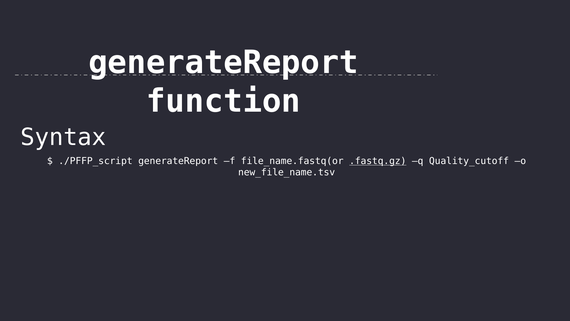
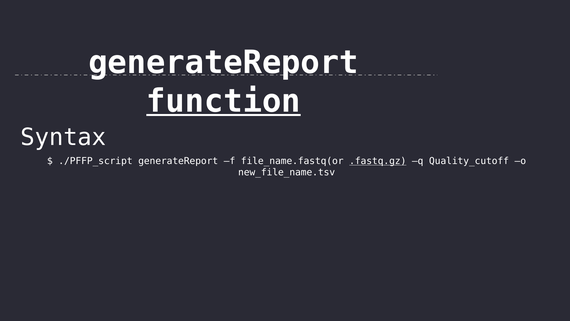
function underline: none -> present
